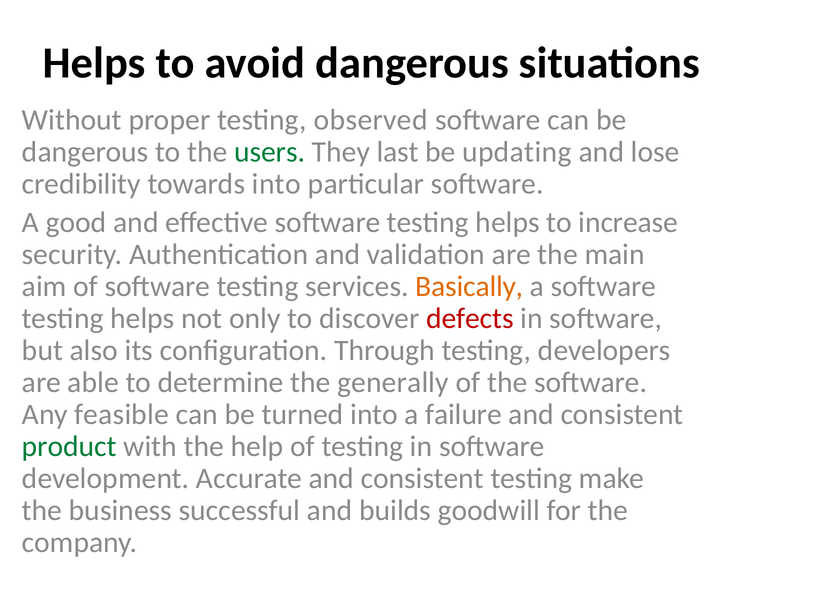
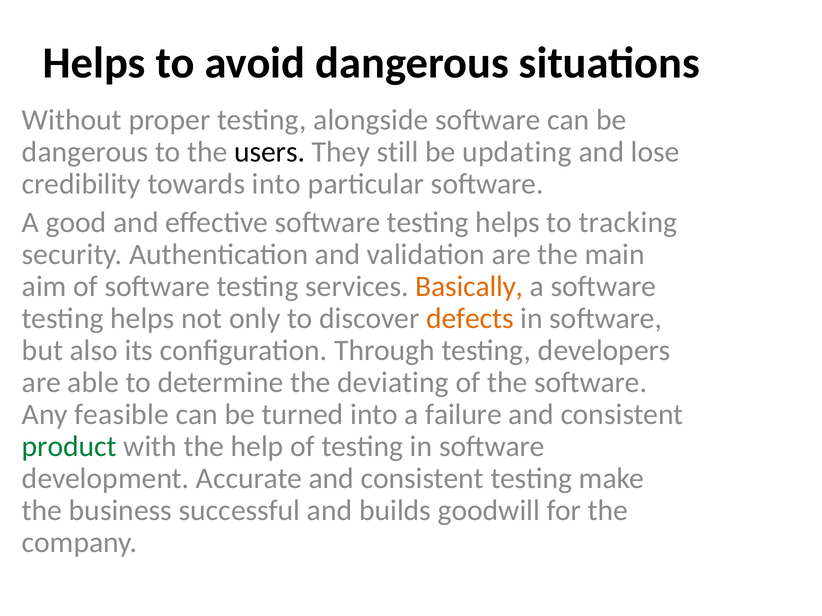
observed: observed -> alongside
users colour: green -> black
last: last -> still
increase: increase -> tracking
defects colour: red -> orange
generally: generally -> deviating
